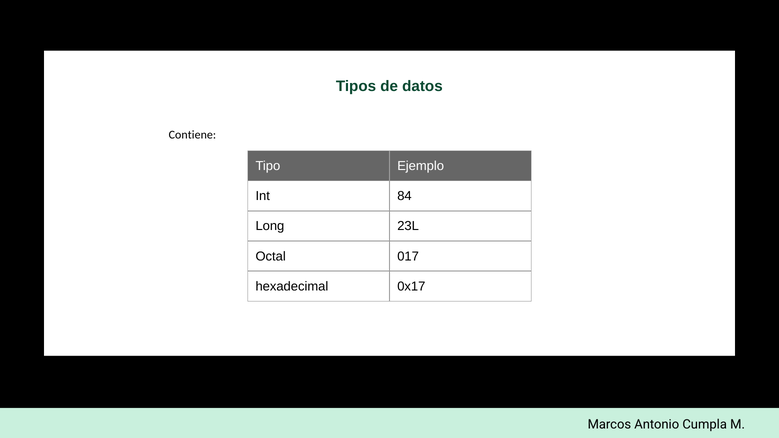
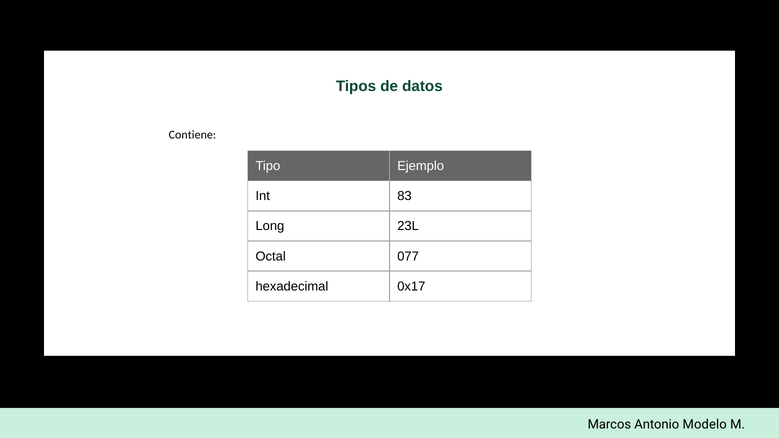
84: 84 -> 83
017: 017 -> 077
Cumpla: Cumpla -> Modelo
